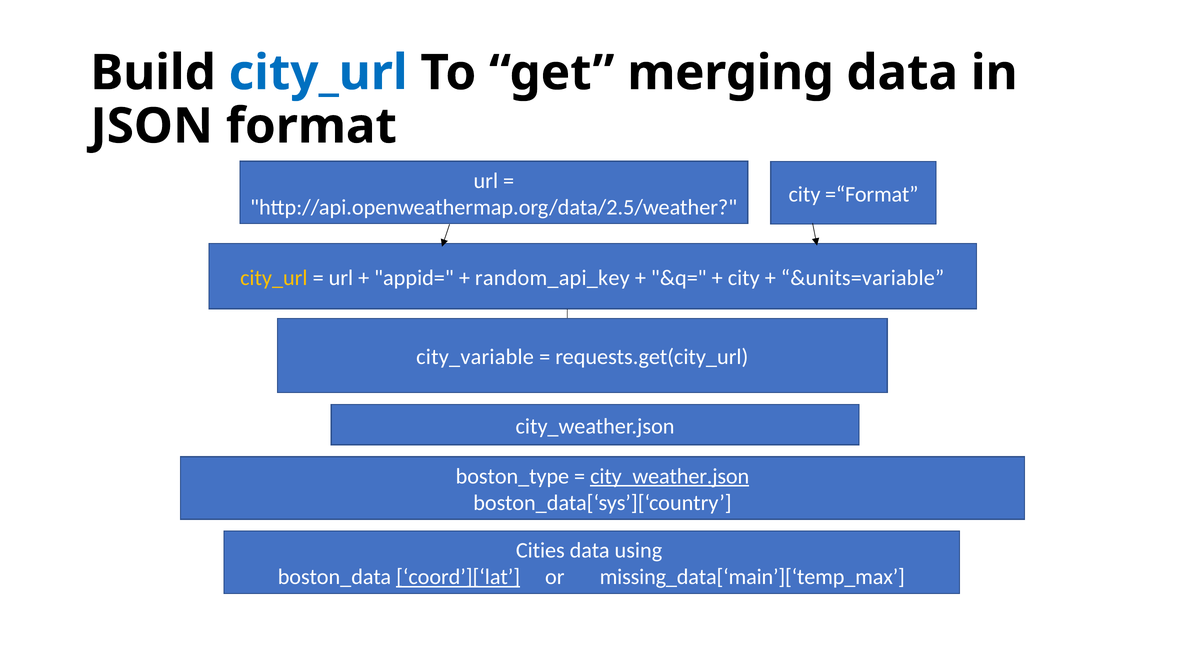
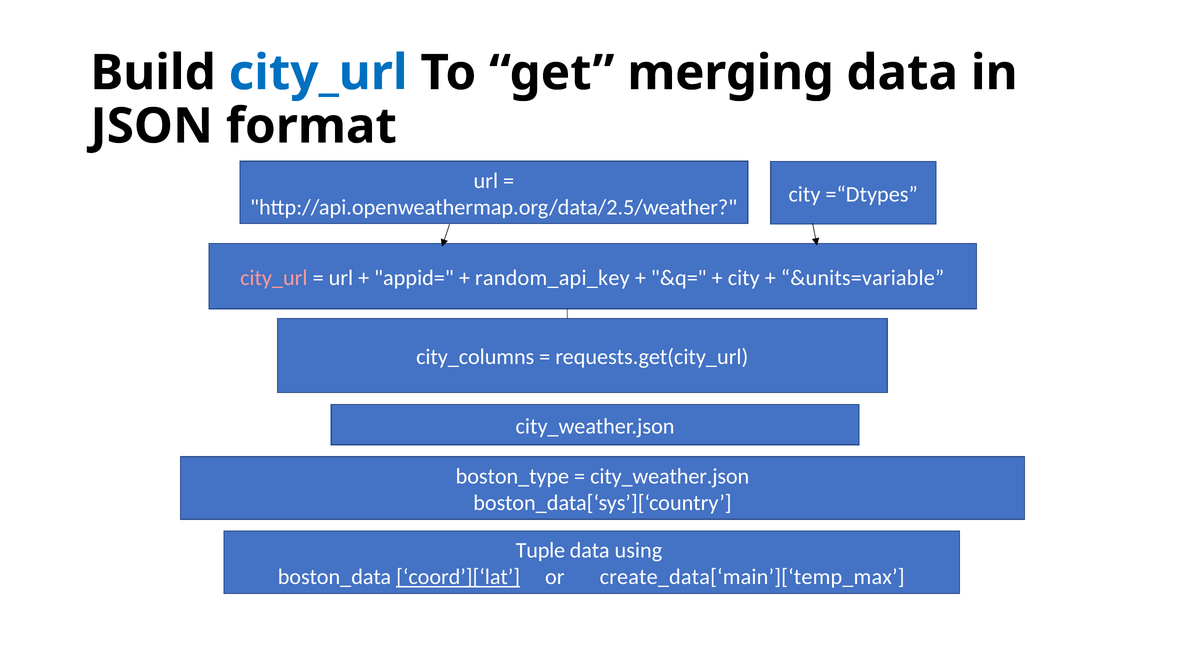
=“Format: =“Format -> =“Dtypes
city_url at (274, 278) colour: yellow -> pink
city_variable: city_variable -> city_columns
city_weather.json at (670, 476) underline: present -> none
Cities: Cities -> Tuple
missing_data[‘main’][‘temp_max: missing_data[‘main’][‘temp_max -> create_data[‘main’][‘temp_max
